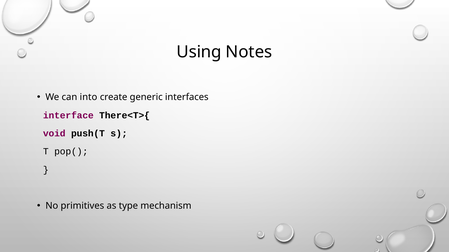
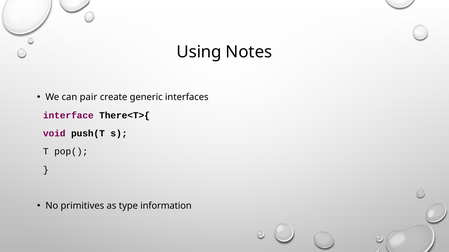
into: into -> pair
mechanism: mechanism -> information
